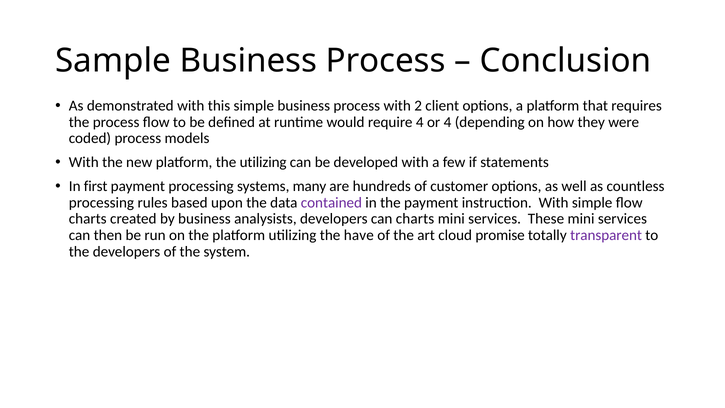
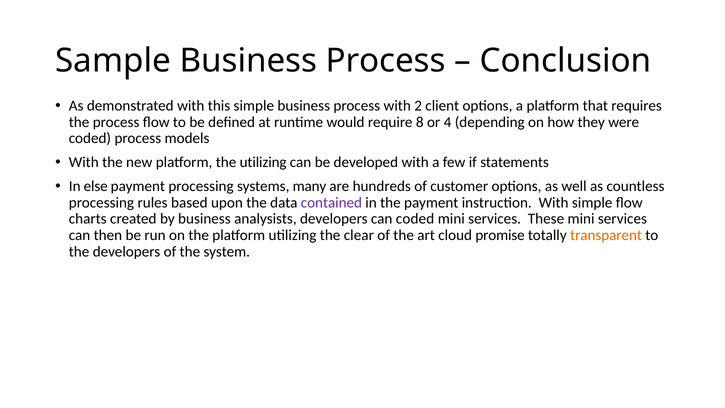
require 4: 4 -> 8
first: first -> else
can charts: charts -> coded
have: have -> clear
transparent colour: purple -> orange
